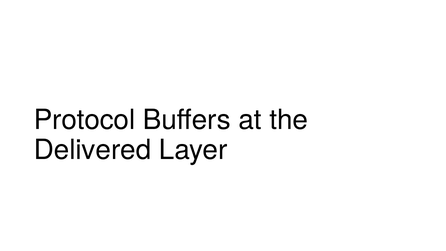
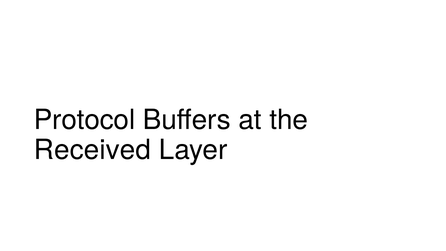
Delivered: Delivered -> Received
